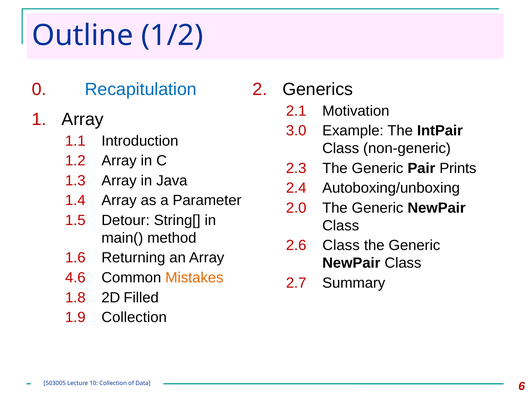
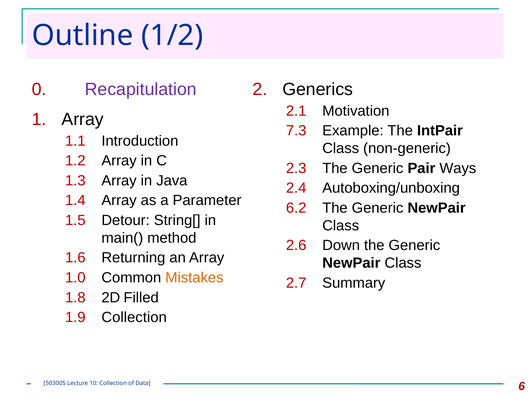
Recapitulation colour: blue -> purple
3.0: 3.0 -> 7.3
Prints: Prints -> Ways
2.0: 2.0 -> 6.2
2.6 Class: Class -> Down
4.6: 4.6 -> 1.0
